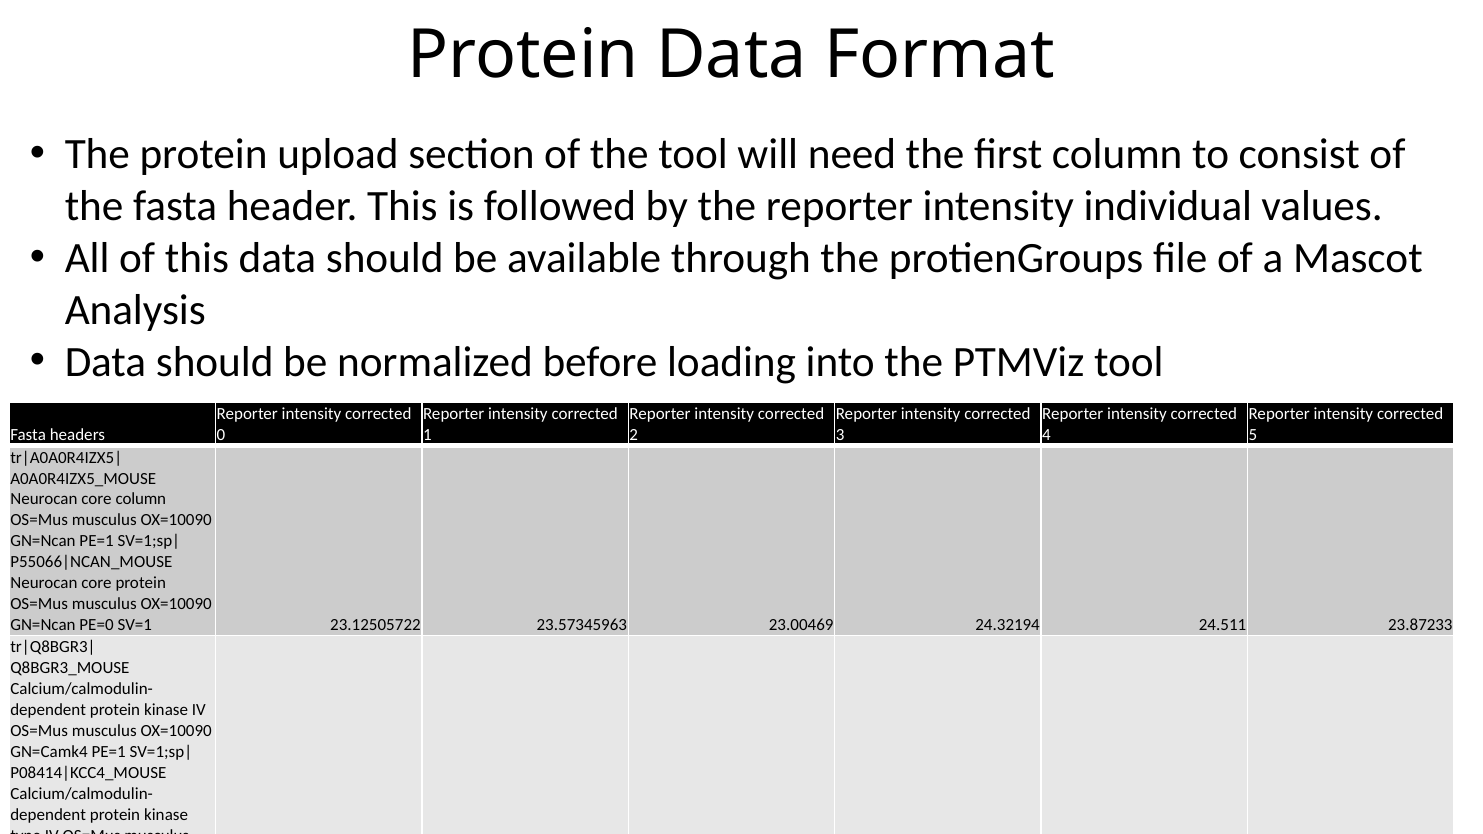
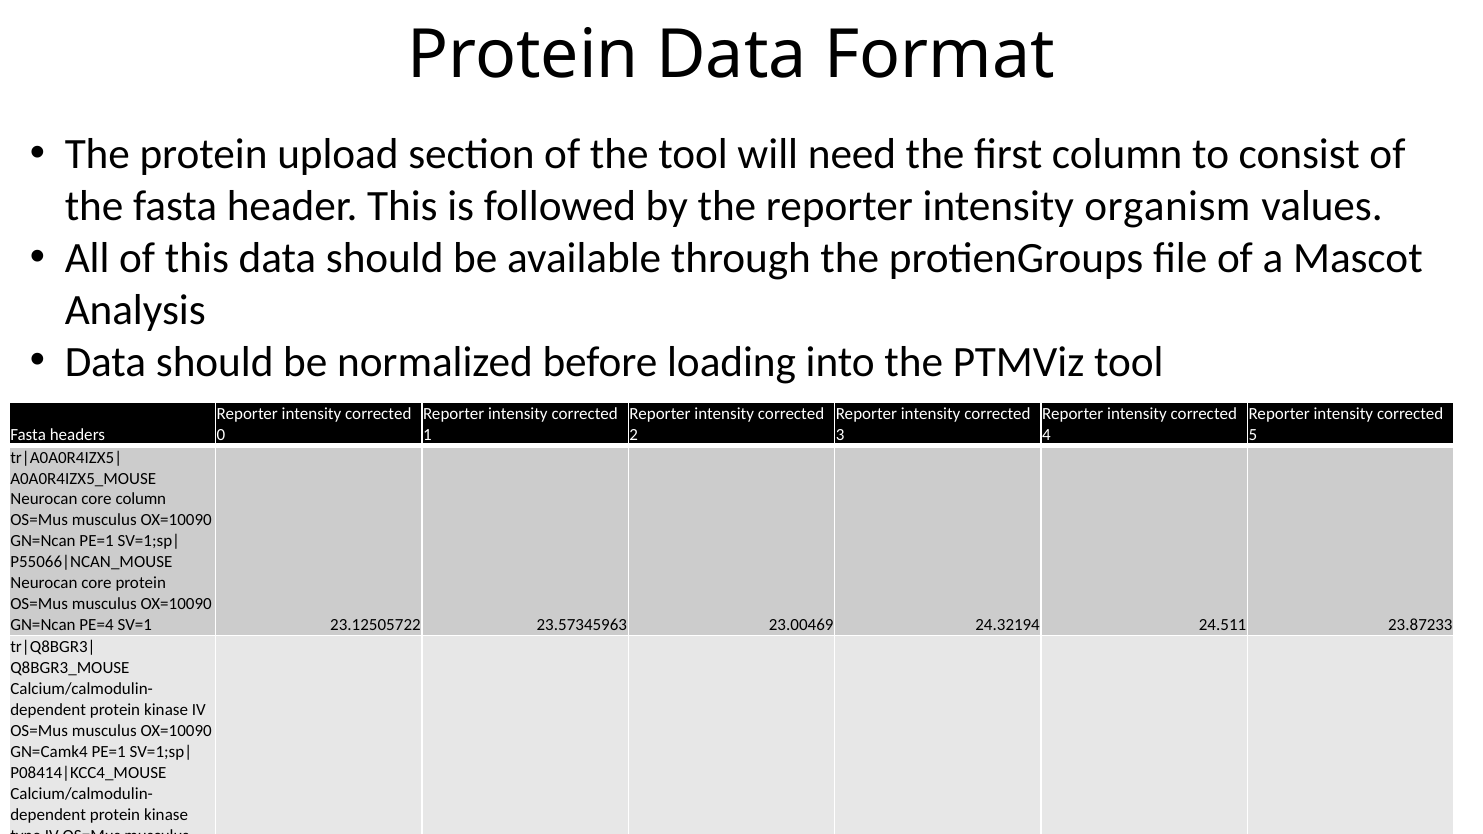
individual: individual -> organism
PE=0: PE=0 -> PE=4
